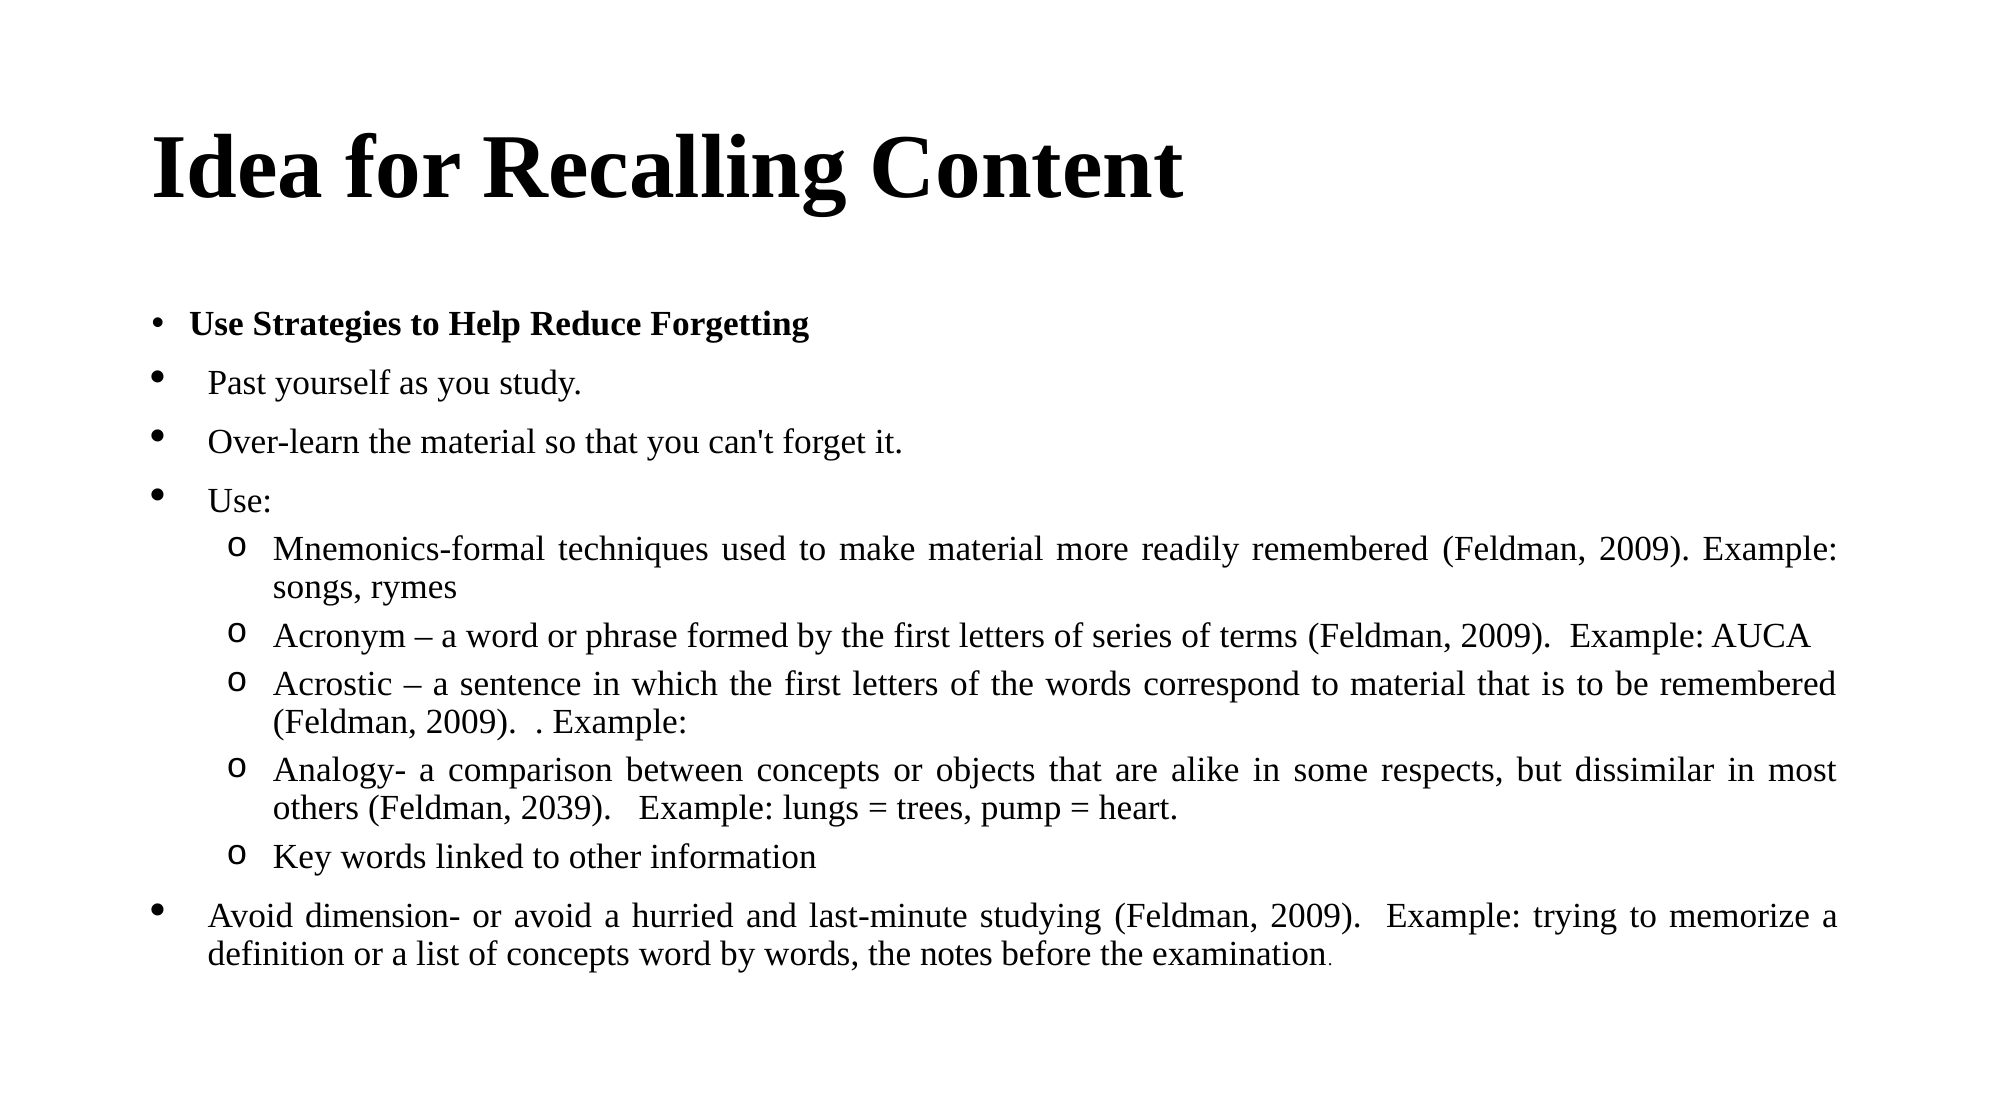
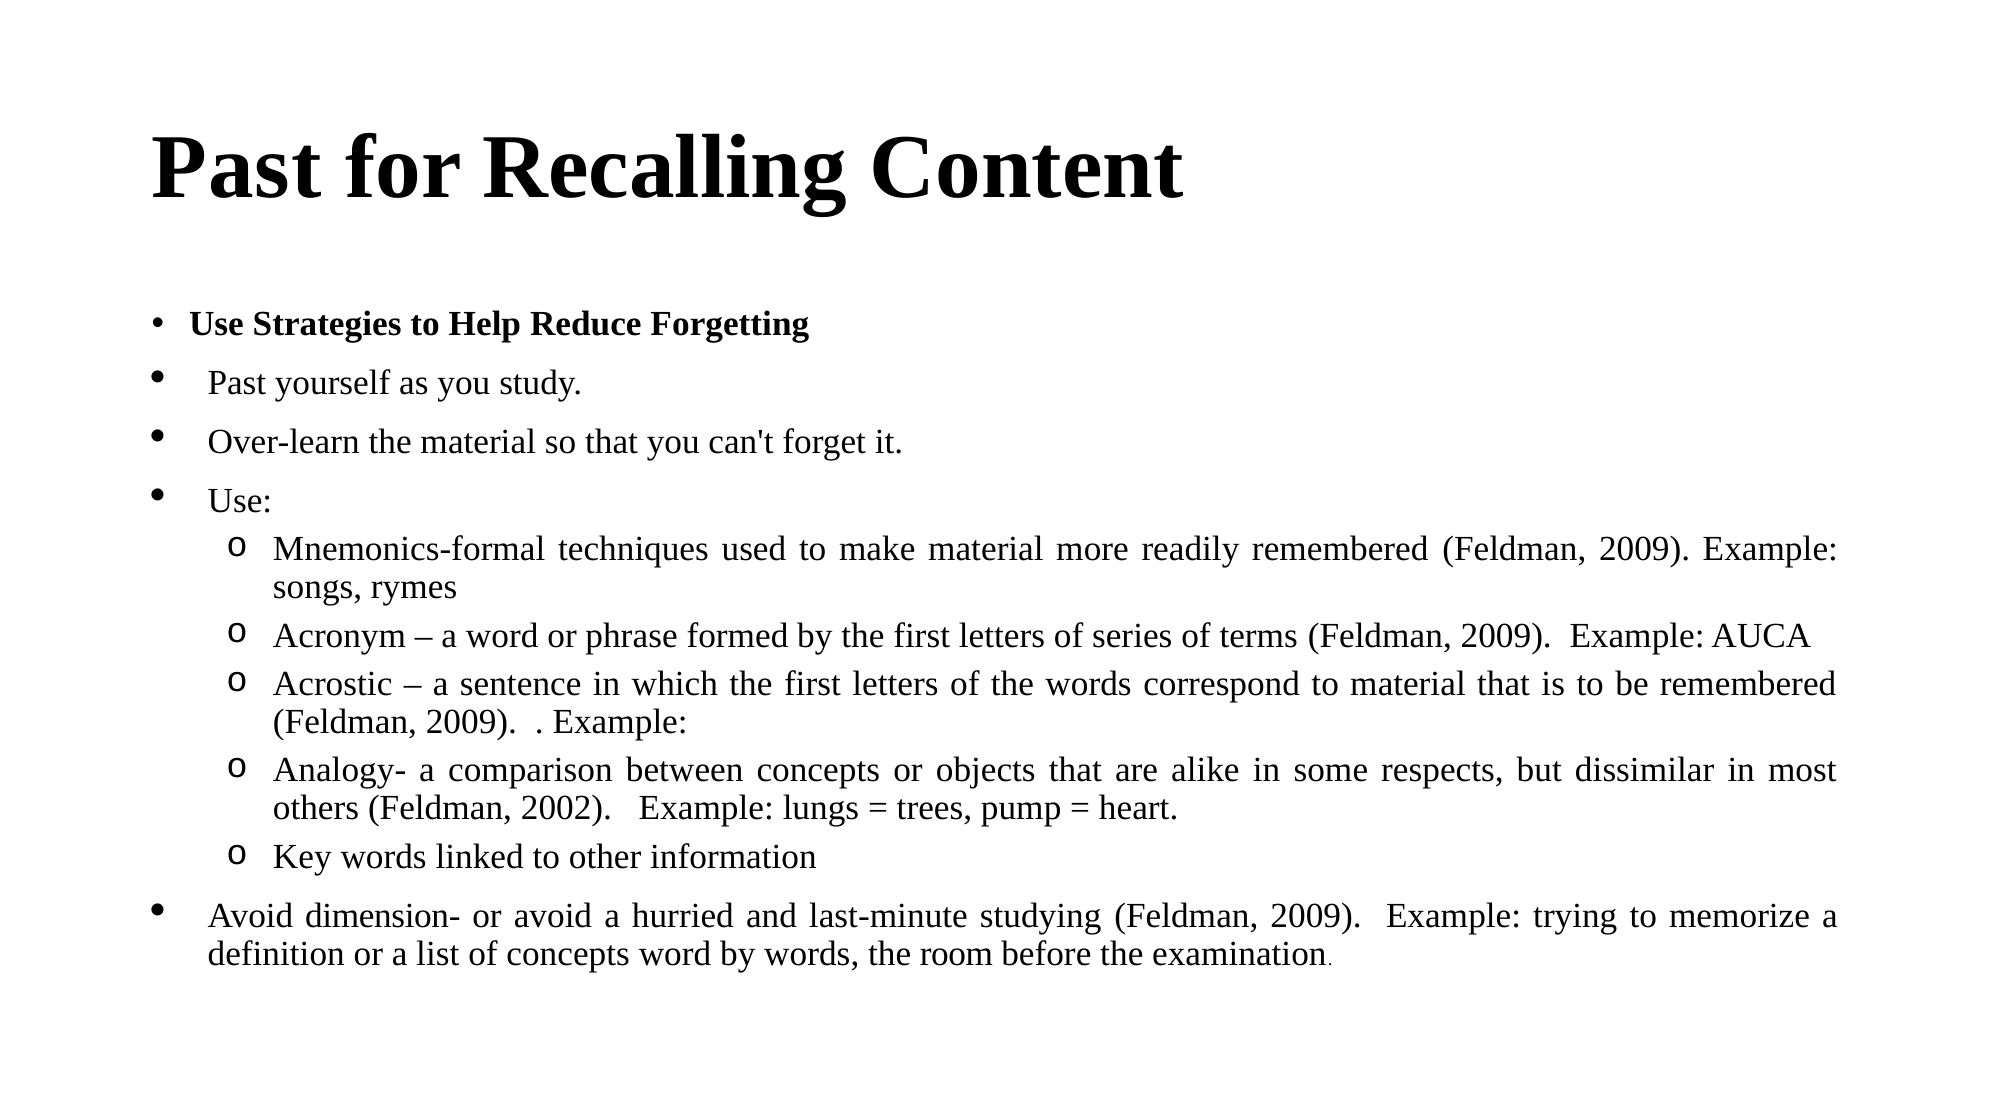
Idea at (237, 167): Idea -> Past
2039: 2039 -> 2002
notes: notes -> room
